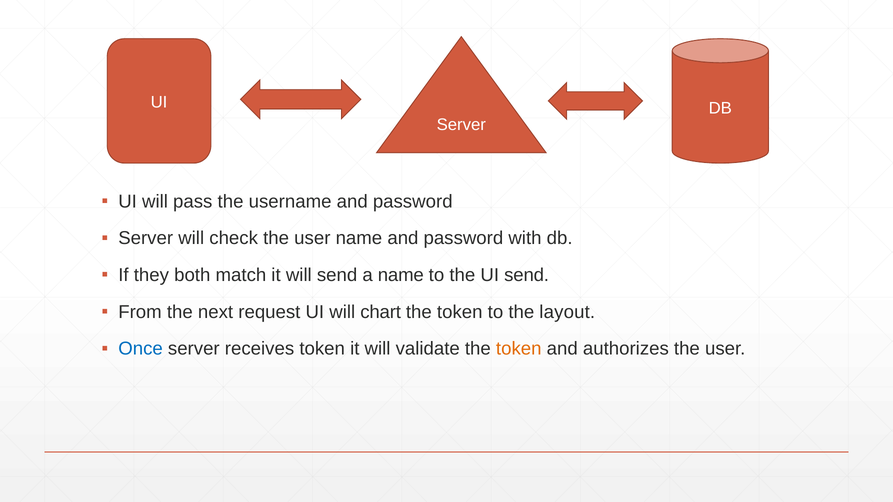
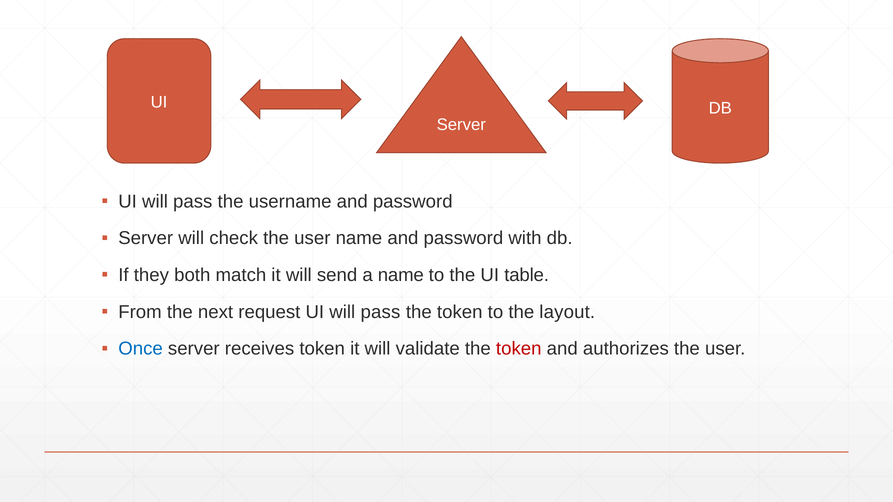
UI send: send -> table
request UI will chart: chart -> pass
token at (519, 349) colour: orange -> red
